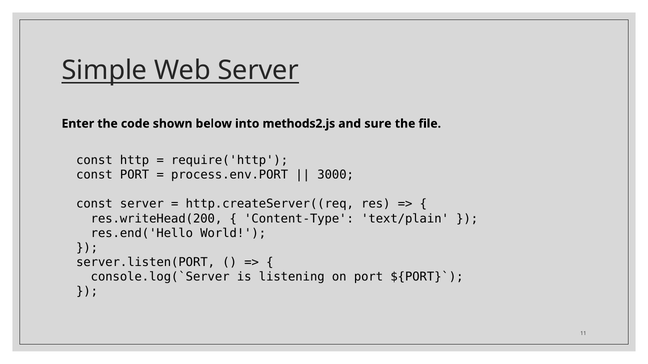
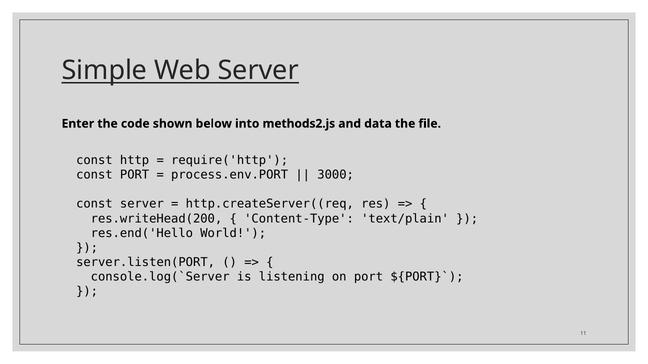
sure: sure -> data
